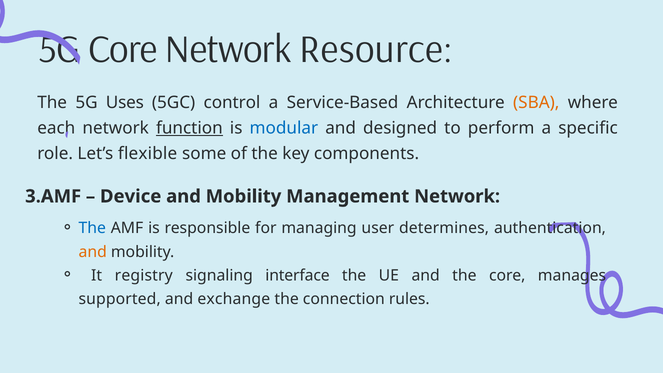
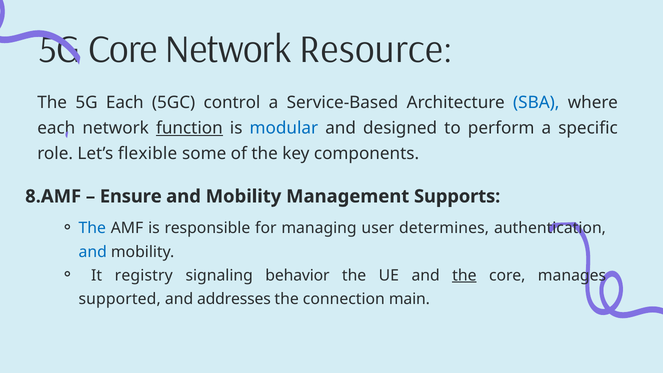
Uses at (125, 102): Uses -> Each
SBA colour: orange -> blue
3.AMF: 3.AMF -> 8.AMF
Device: Device -> Ensure
Management Network: Network -> Supports
and at (93, 252) colour: orange -> blue
interface: interface -> behavior
the at (464, 275) underline: none -> present
exchange: exchange -> addresses
rules: rules -> main
